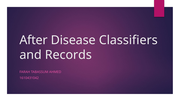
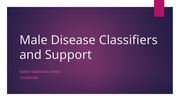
After: After -> Male
Records: Records -> Support
